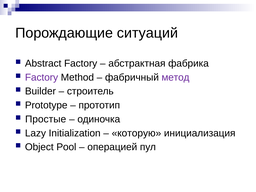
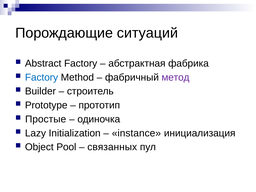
Factory at (42, 77) colour: purple -> blue
которую: которую -> instance
операцией: операцией -> связанных
